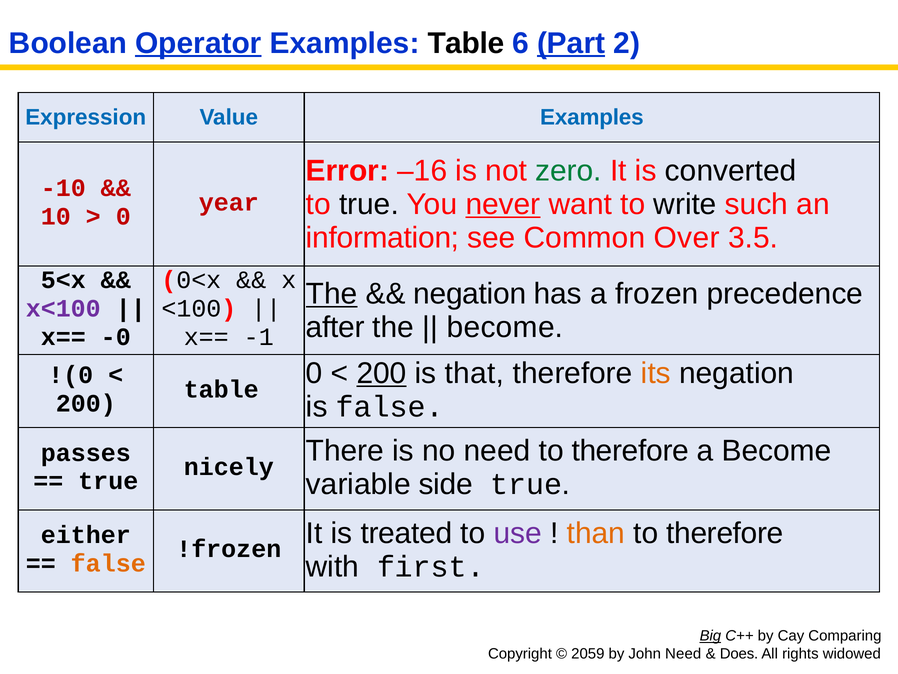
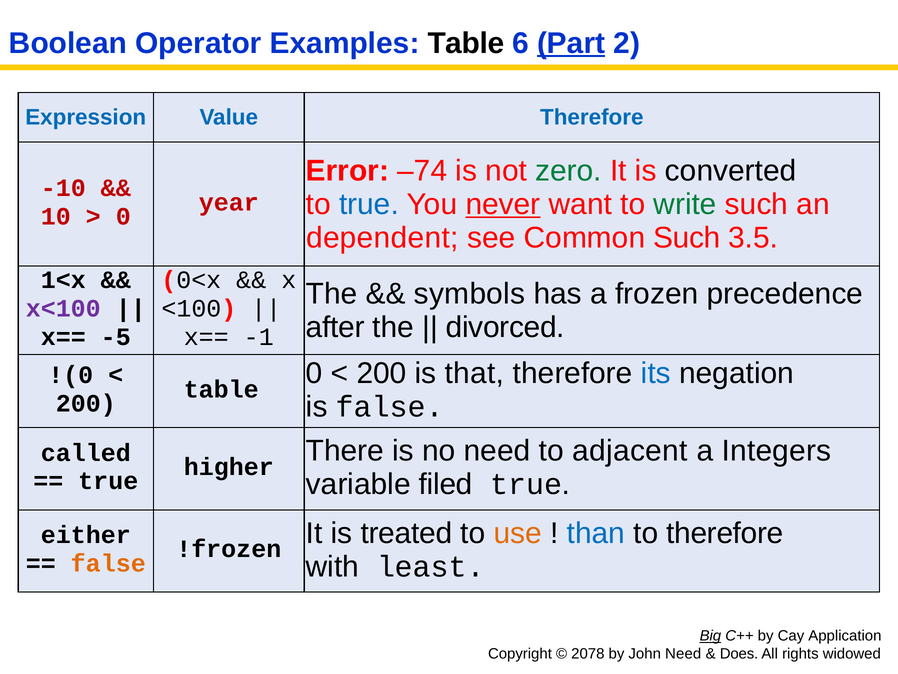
Operator underline: present -> none
Value Examples: Examples -> Therefore
–16: –16 -> –74
true at (369, 204) colour: black -> blue
write colour: black -> green
information: information -> dependent
Common Over: Over -> Such
5<x: 5<x -> 1<x
The at (332, 294) underline: present -> none
negation at (470, 294): negation -> symbols
become at (505, 327): become -> divorced
-0: -0 -> -5
200 at (382, 373) underline: present -> none
its colour: orange -> blue
need to therefore: therefore -> adjacent
a Become: Become -> Integers
passes: passes -> called
nicely: nicely -> higher
side: side -> filed
use colour: purple -> orange
than colour: orange -> blue
first: first -> least
Comparing: Comparing -> Application
2059: 2059 -> 2078
